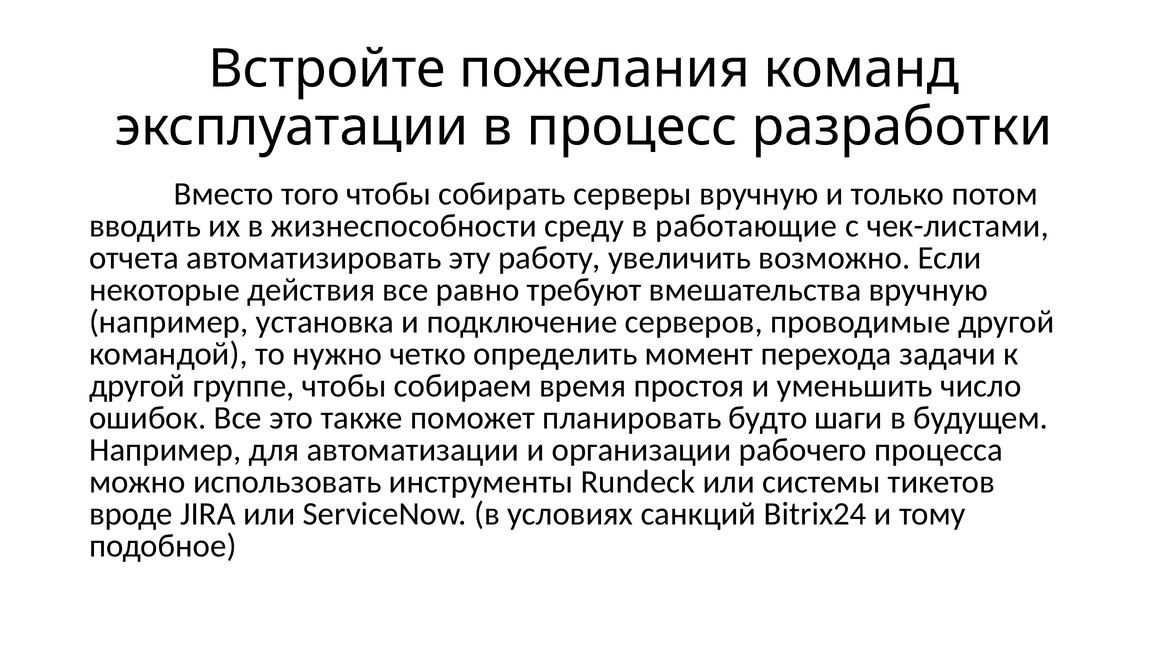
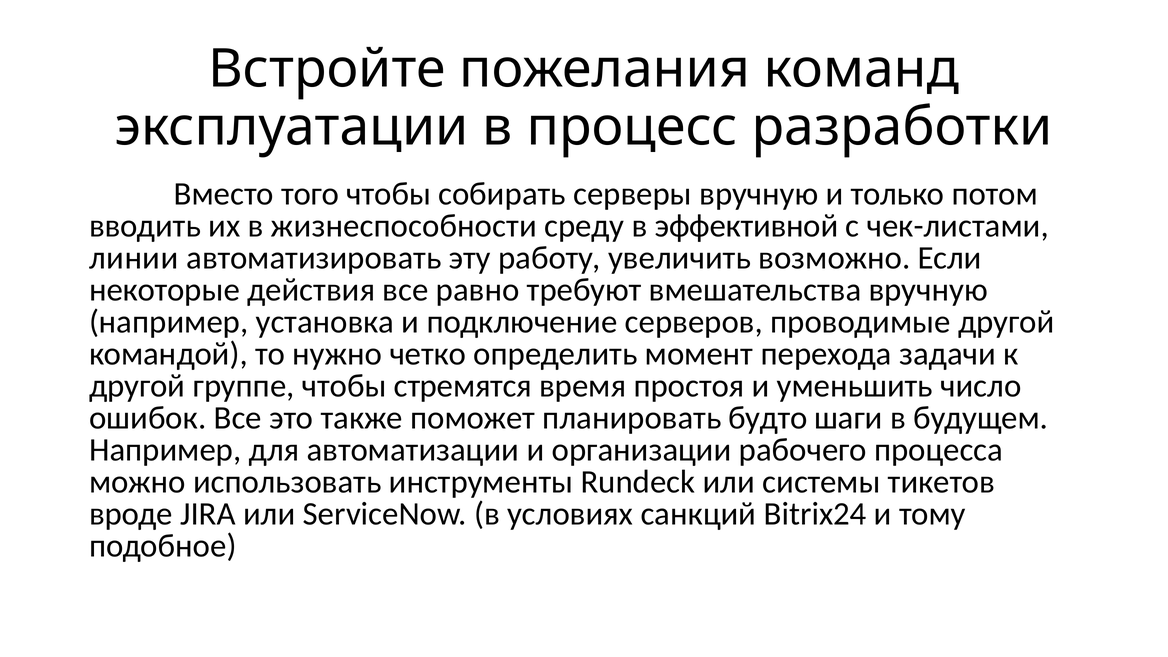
работающие: работающие -> эффективной
отчета: отчета -> линии
собираем: собираем -> стремятся
